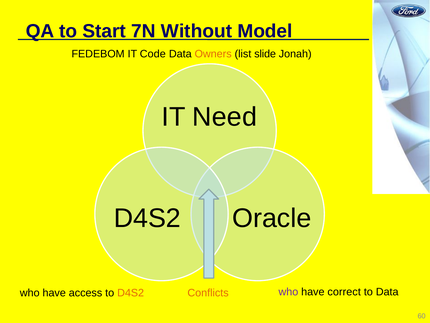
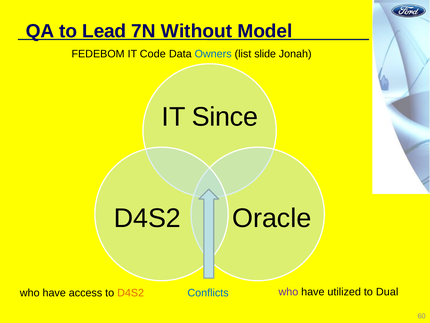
Start: Start -> Lead
Owners colour: orange -> blue
Need: Need -> Since
correct: correct -> utilized
to Data: Data -> Dual
Conflicts colour: orange -> blue
